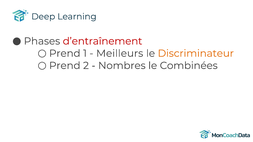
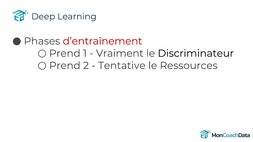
Meilleurs: Meilleurs -> Vraiment
Discriminateur colour: orange -> black
Nombres: Nombres -> Tentative
Combinées: Combinées -> Ressources
